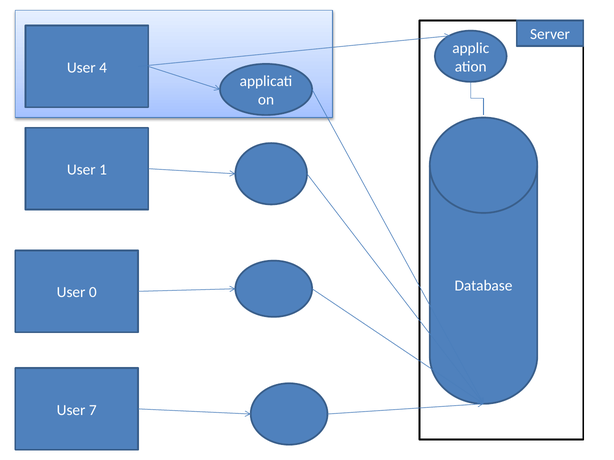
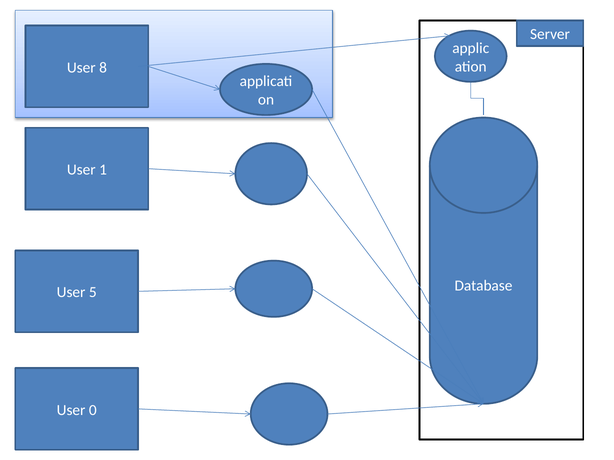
4: 4 -> 8
0: 0 -> 5
7: 7 -> 0
